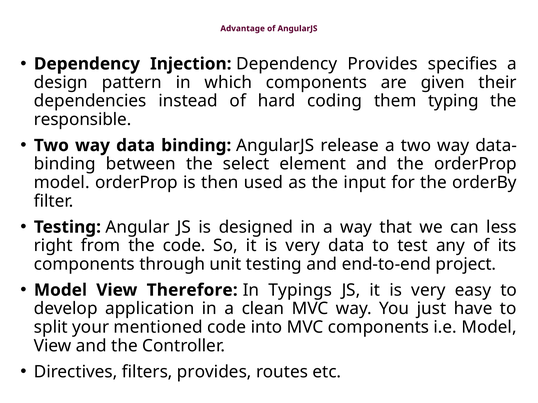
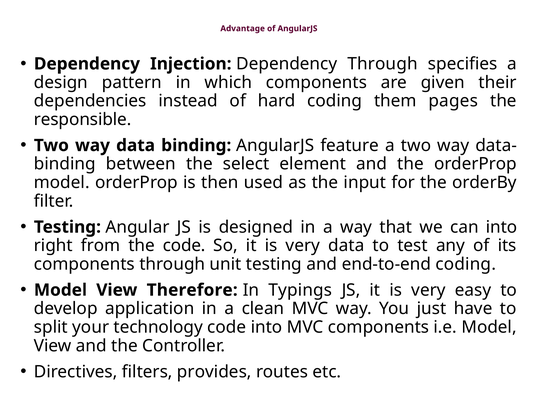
Dependency Provides: Provides -> Through
typing: typing -> pages
release: release -> feature
can less: less -> into
end-to-end project: project -> coding
mentioned: mentioned -> technology
